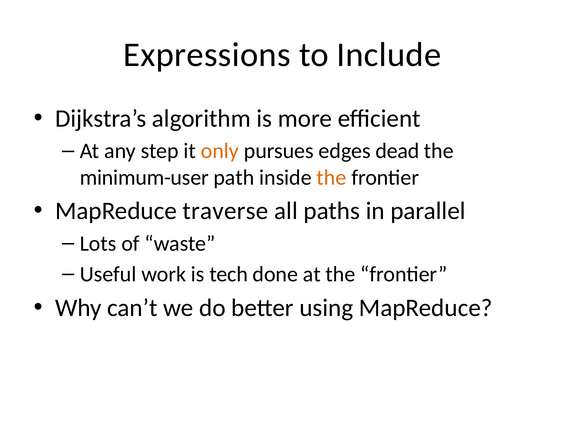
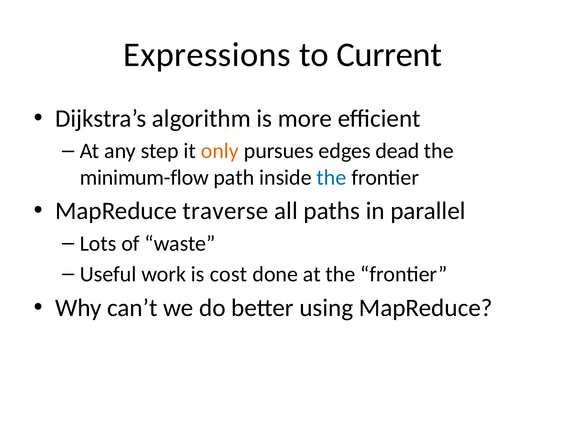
Include: Include -> Current
minimum-user: minimum-user -> minimum-flow
the at (332, 177) colour: orange -> blue
tech: tech -> cost
